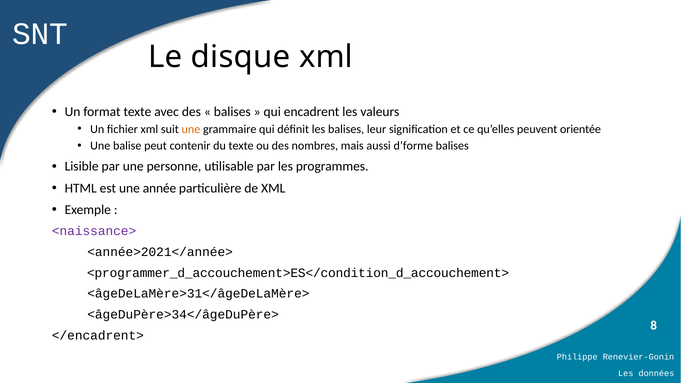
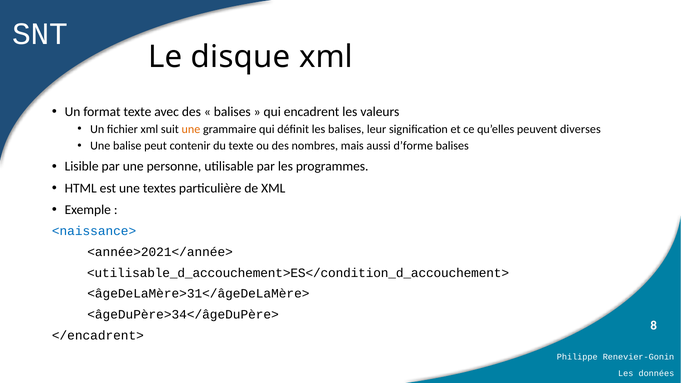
orientée: orientée -> diverses
année: année -> textes
<naissance> colour: purple -> blue
<programmer_d_accouchement>ES</condition_d_accouchement>: <programmer_d_accouchement>ES</condition_d_accouchement> -> <utilisable_d_accouchement>ES</condition_d_accouchement>
